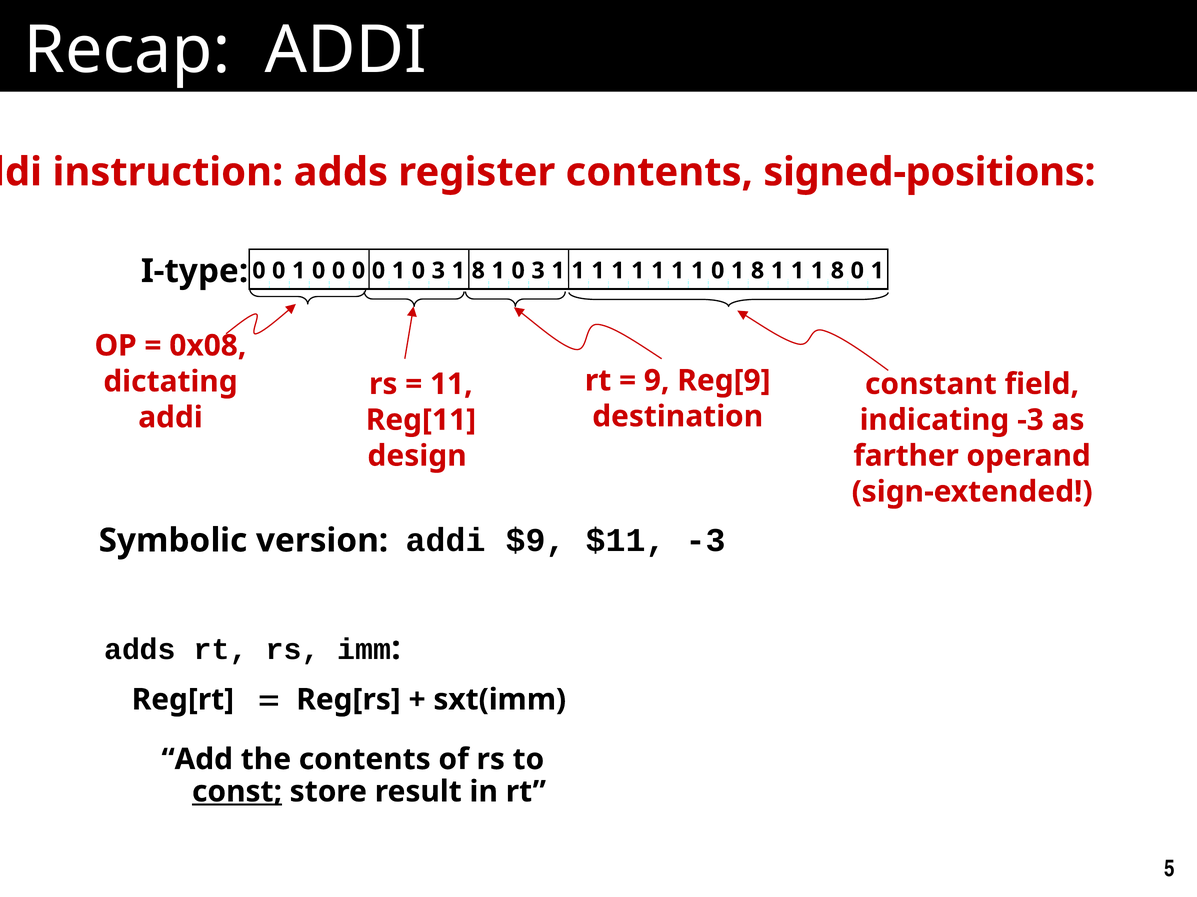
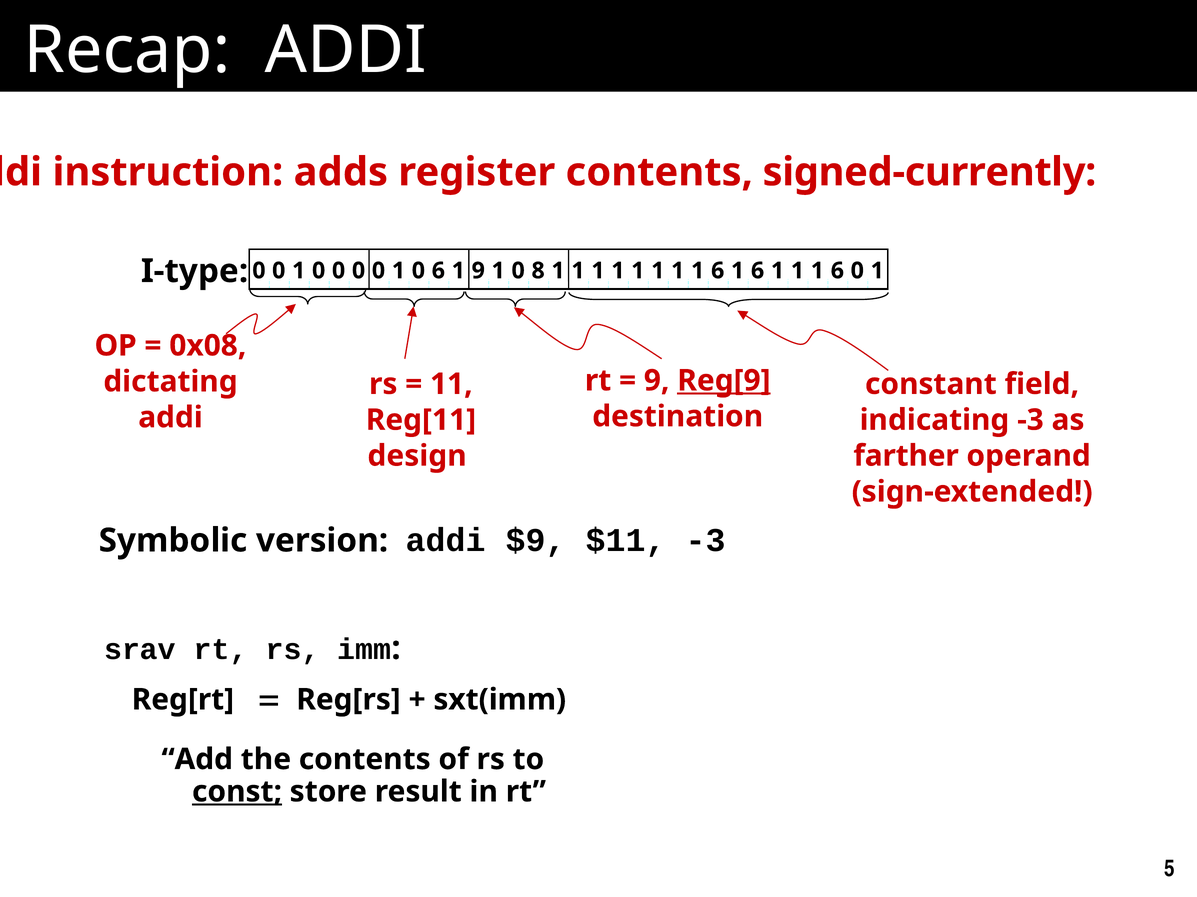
signed-positions: signed-positions -> signed-currently
0 1 0 3: 3 -> 6
8 at (478, 271): 8 -> 9
3 at (538, 271): 3 -> 8
0 at (718, 271): 0 -> 6
8 at (758, 271): 8 -> 6
8 at (837, 271): 8 -> 6
Reg[9 underline: none -> present
adds at (140, 650): adds -> srav
